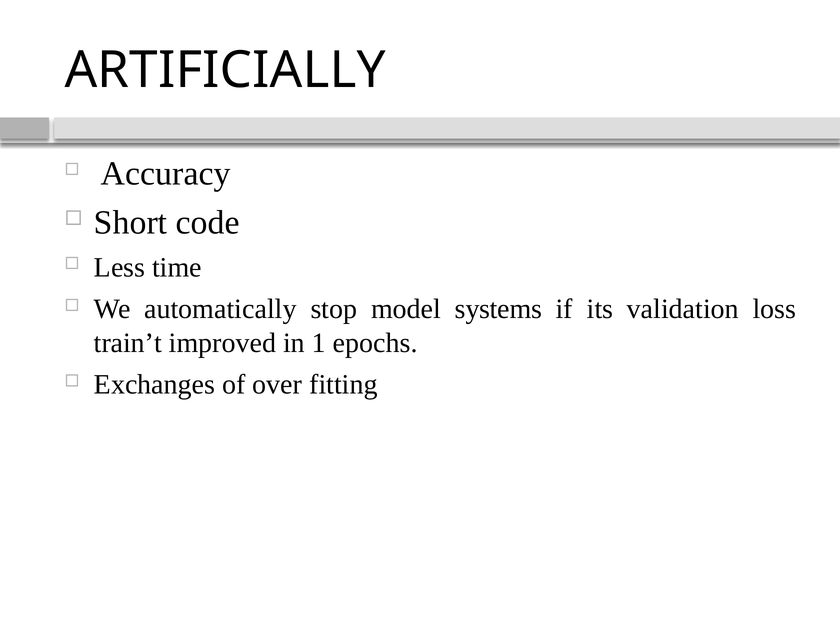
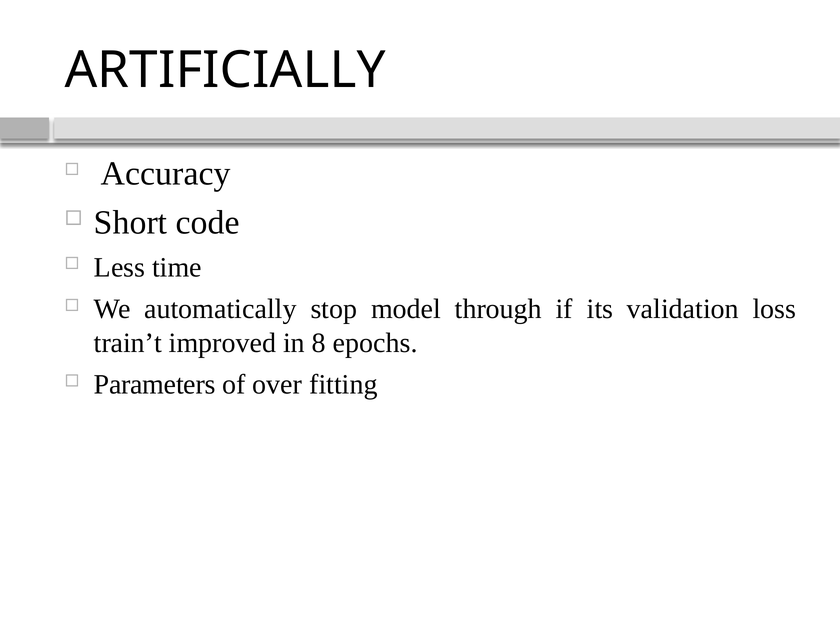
systems: systems -> through
1: 1 -> 8
Exchanges: Exchanges -> Parameters
